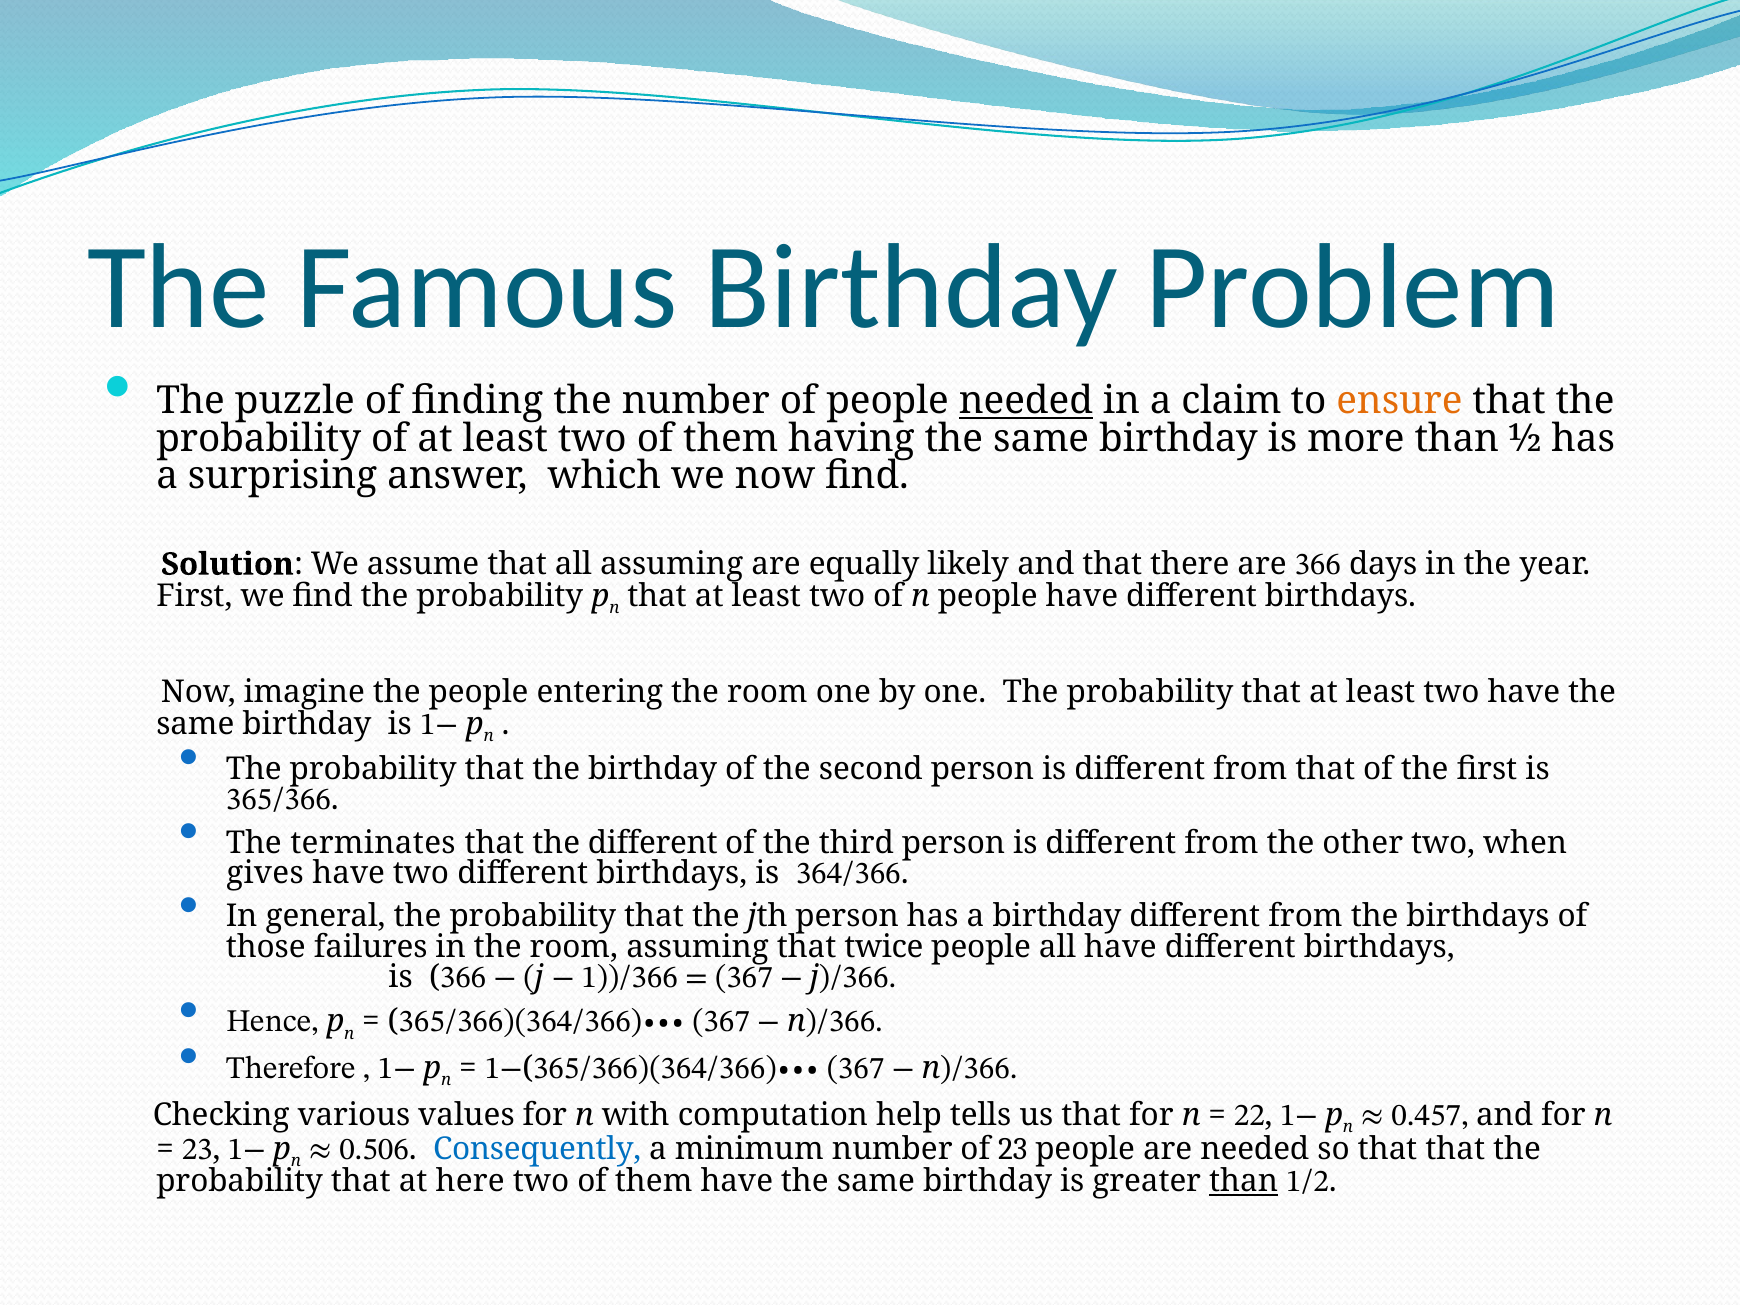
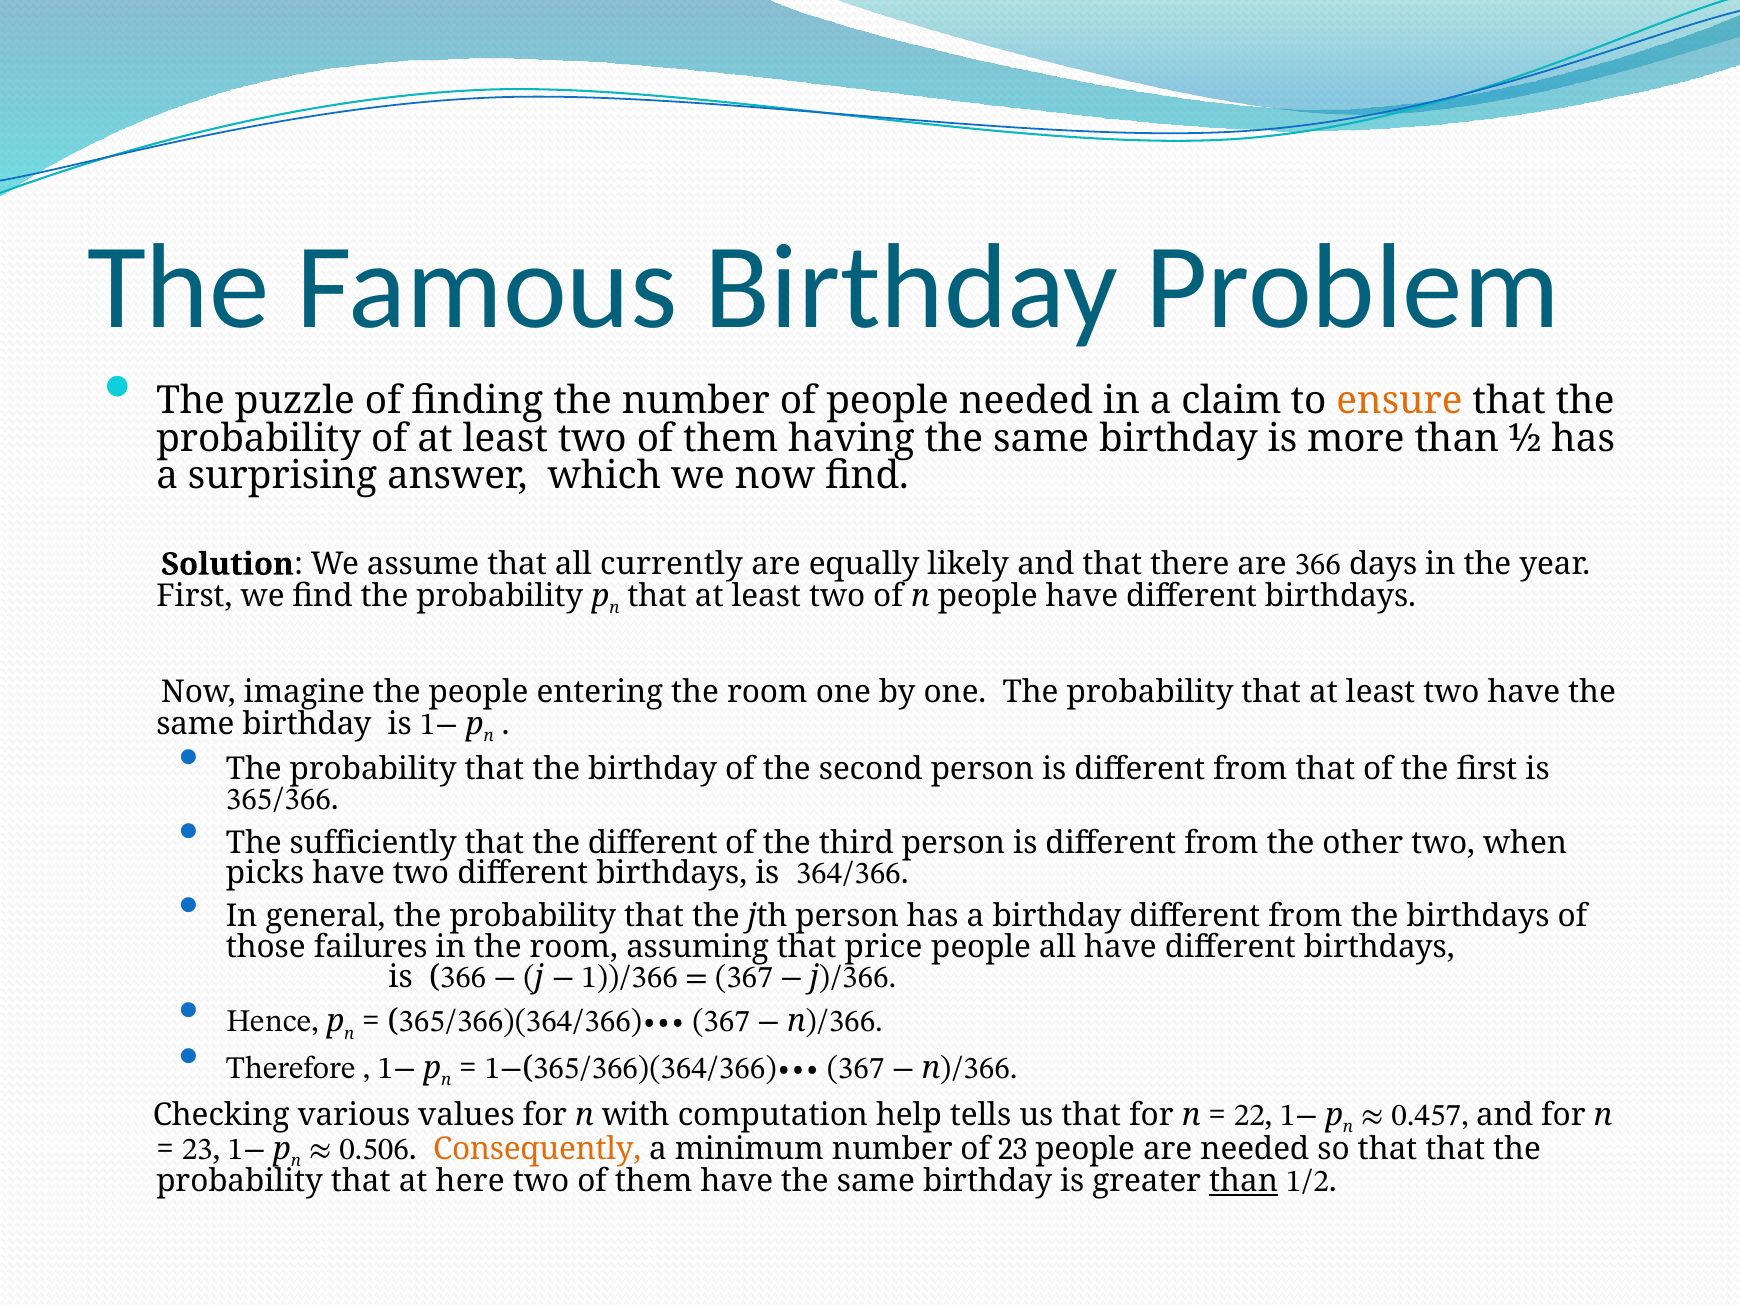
needed at (1026, 401) underline: present -> none
all assuming: assuming -> currently
terminates: terminates -> sufficiently
gives: gives -> picks
twice: twice -> price
Consequently colour: blue -> orange
